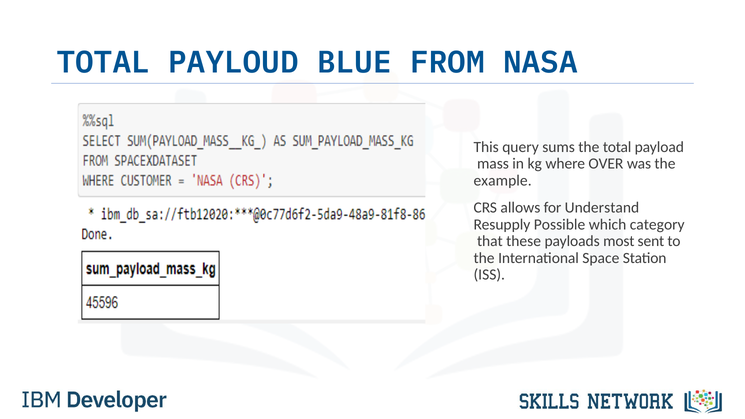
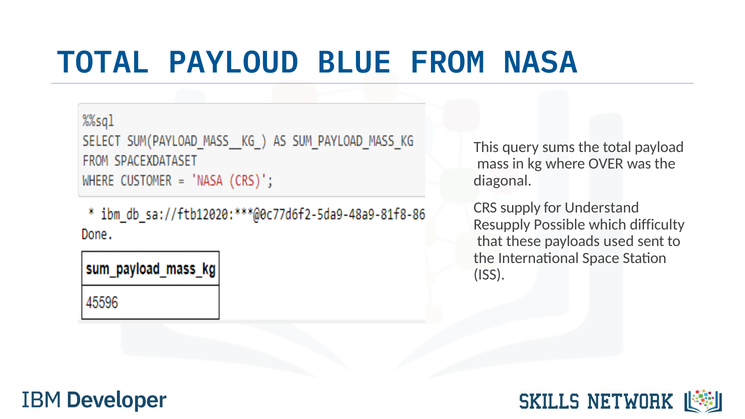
example: example -> diagonal
allows: allows -> supply
category: category -> difficulty
most: most -> used
